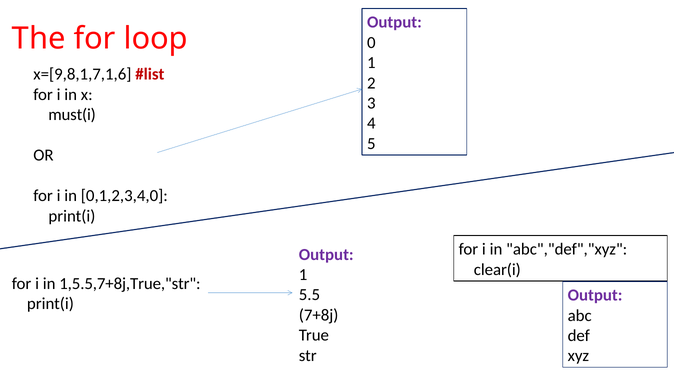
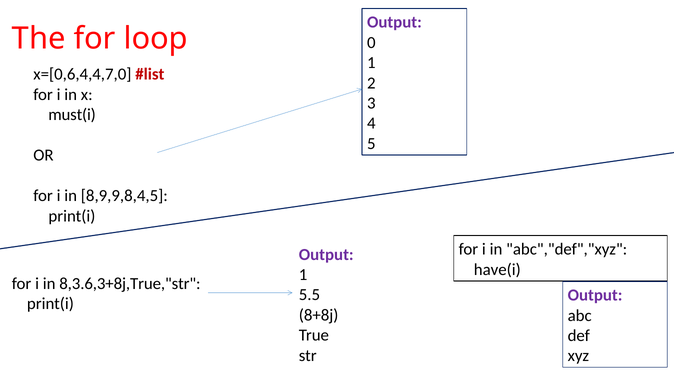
x=[9,8,1,7,1,6: x=[9,8,1,7,1,6 -> x=[0,6,4,4,7,0
0,1,2,3,4,0: 0,1,2,3,4,0 -> 8,9,9,8,4,5
clear(i: clear(i -> have(i
1,5.5,7+8j,True,"str: 1,5.5,7+8j,True,"str -> 8,3.6,3+8j,True,"str
7+8j: 7+8j -> 8+8j
